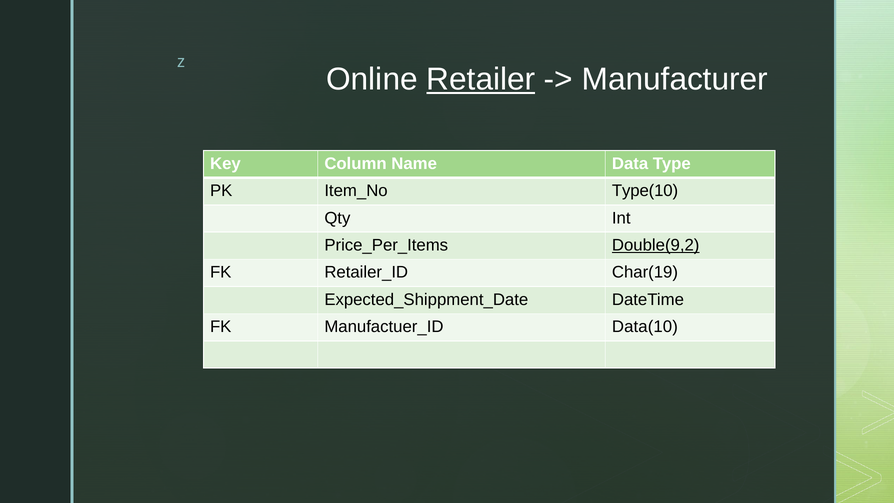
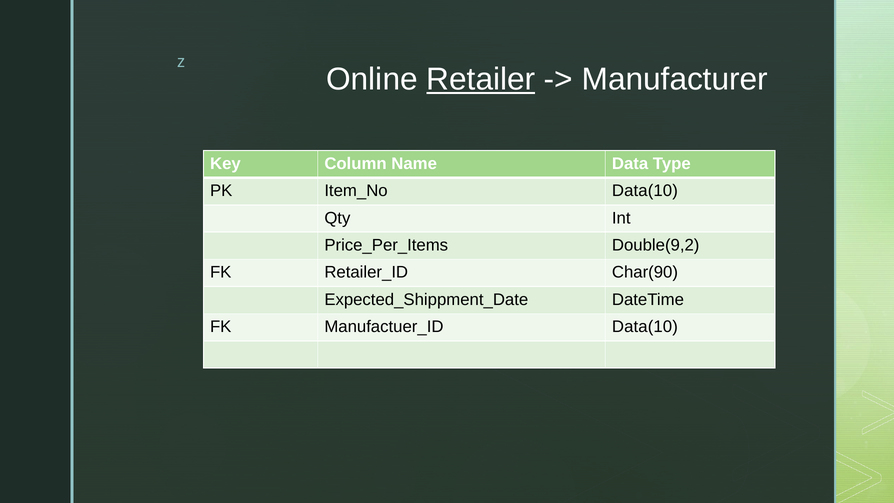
Type(10 at (645, 191): Type(10 -> Data(10
Double(9,2 underline: present -> none
Char(19: Char(19 -> Char(90
